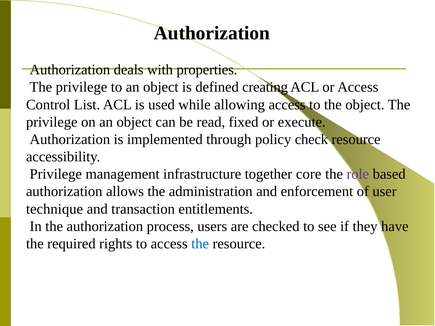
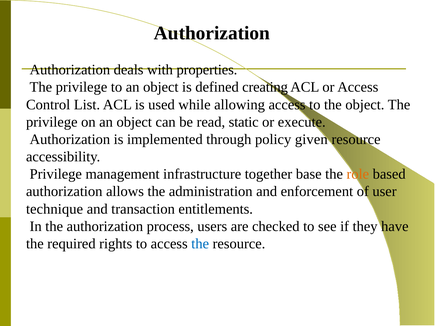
fixed: fixed -> static
check: check -> given
core: core -> base
role colour: purple -> orange
